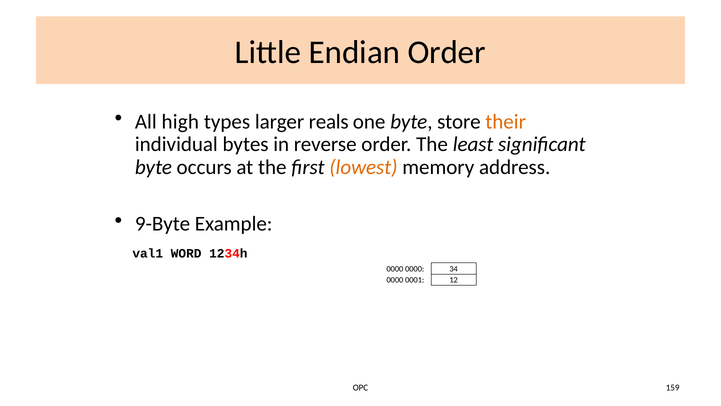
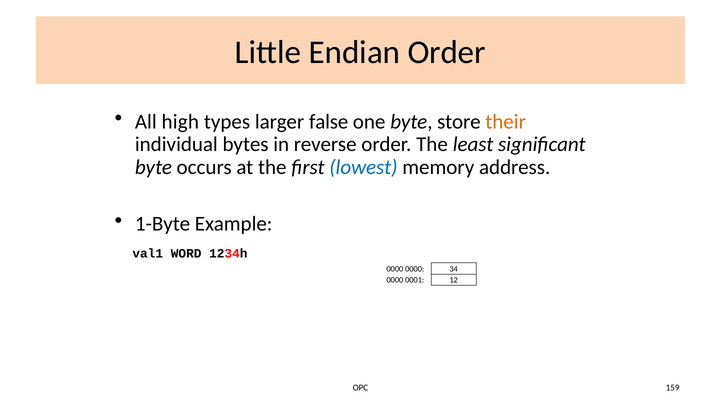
reals: reals -> false
lowest colour: orange -> blue
9-Byte: 9-Byte -> 1-Byte
